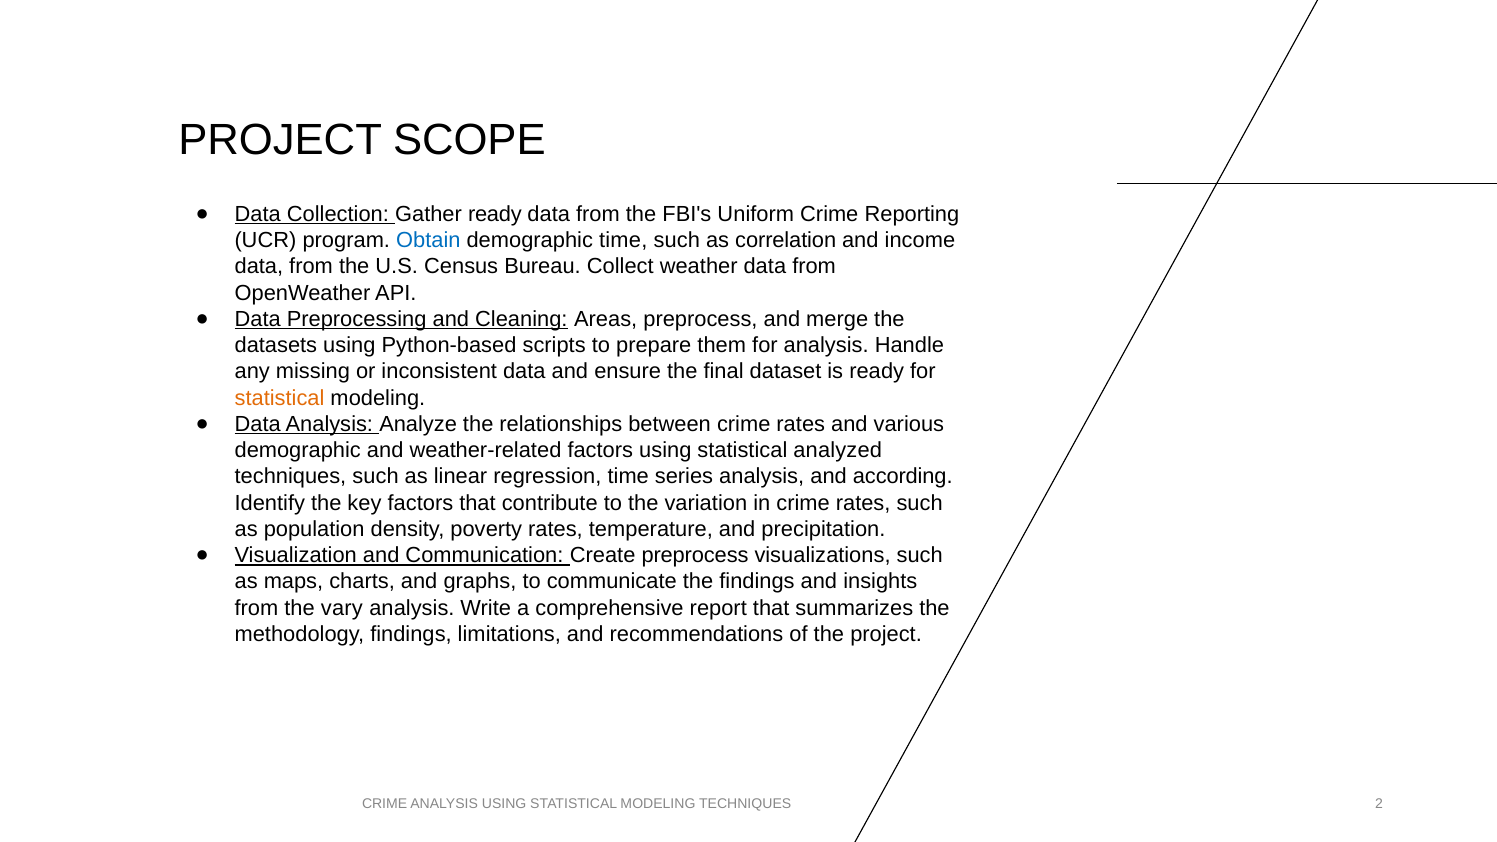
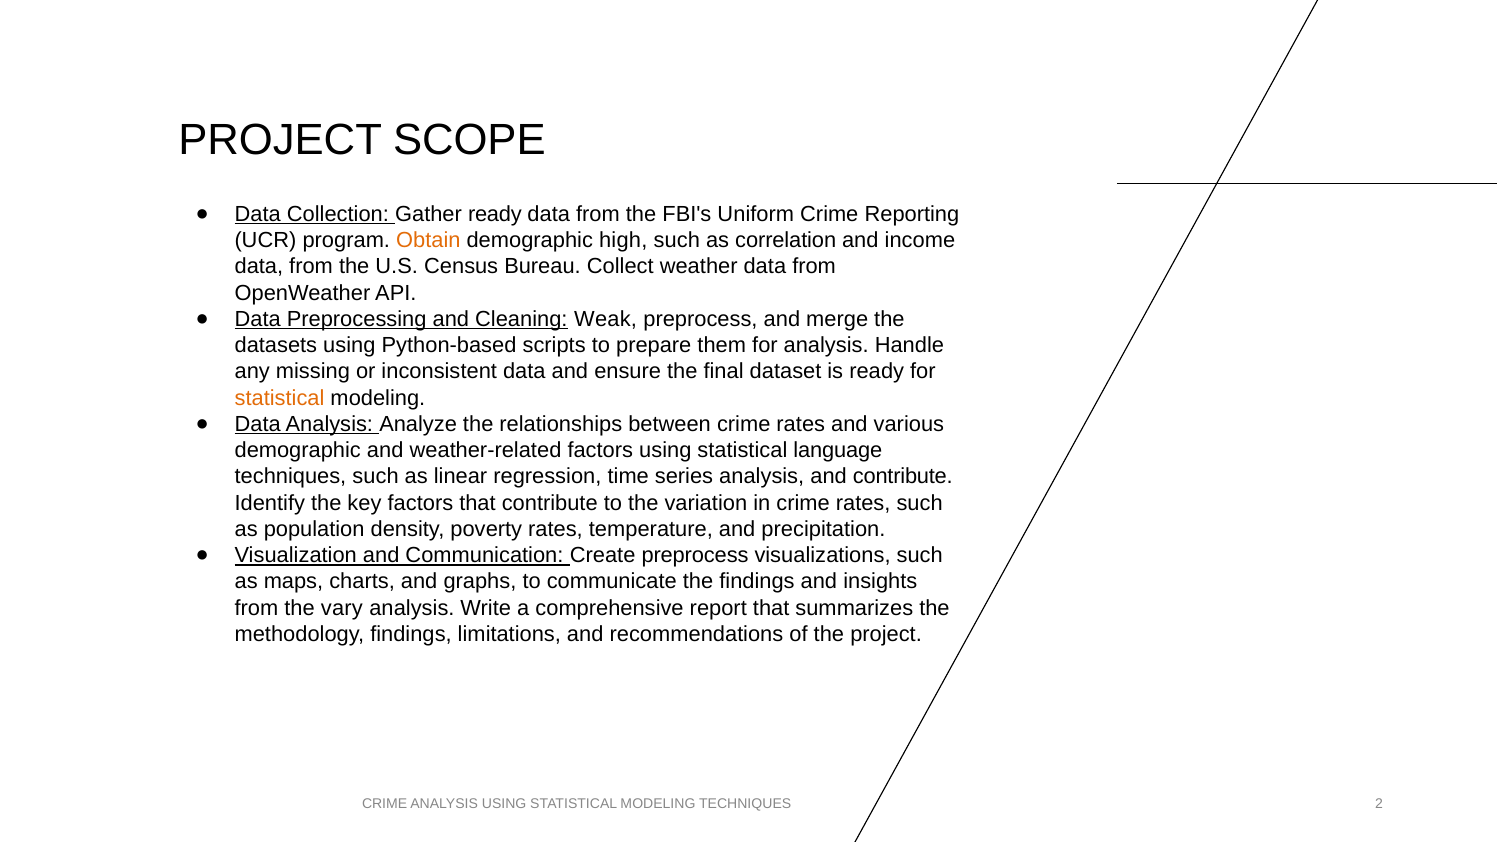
Obtain colour: blue -> orange
demographic time: time -> high
Areas: Areas -> Weak
analyzed: analyzed -> language
and according: according -> contribute
